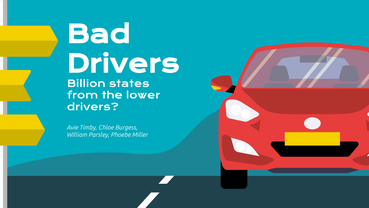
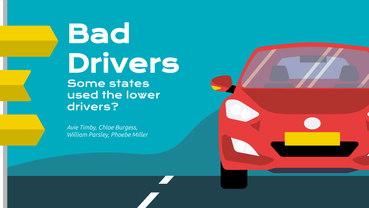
Billion: Billion -> Some
from: from -> used
